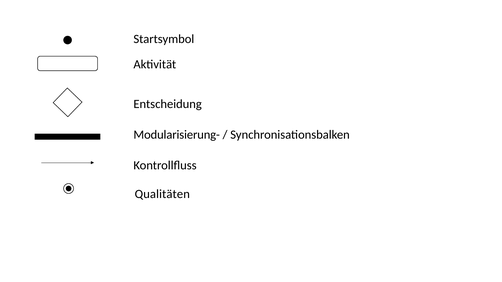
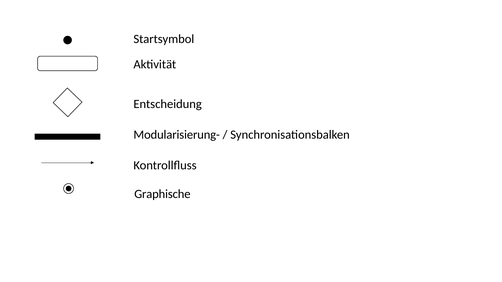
Qualitäten: Qualitäten -> Graphische
